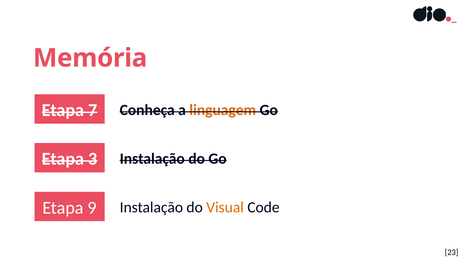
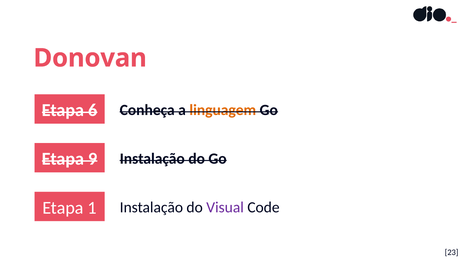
Memória: Memória -> Donovan
7: 7 -> 6
3: 3 -> 9
9: 9 -> 1
Visual colour: orange -> purple
